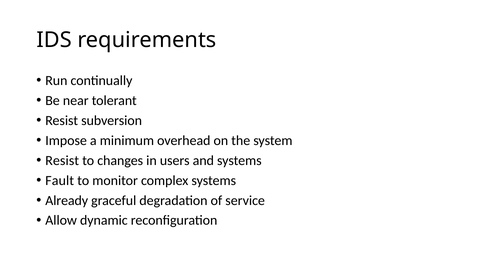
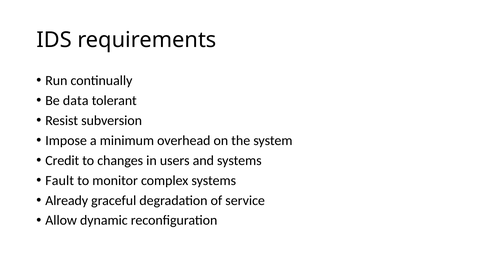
near: near -> data
Resist at (62, 161): Resist -> Credit
